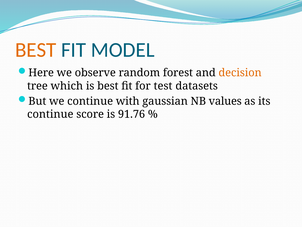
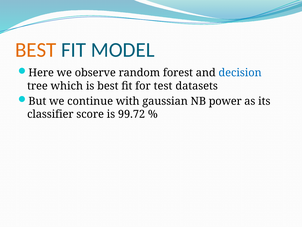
decision colour: orange -> blue
values: values -> power
continue at (50, 114): continue -> classifier
91.76: 91.76 -> 99.72
